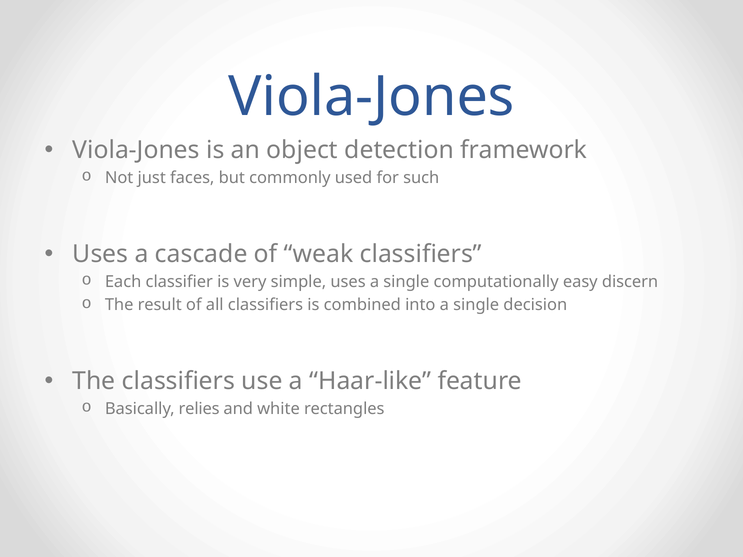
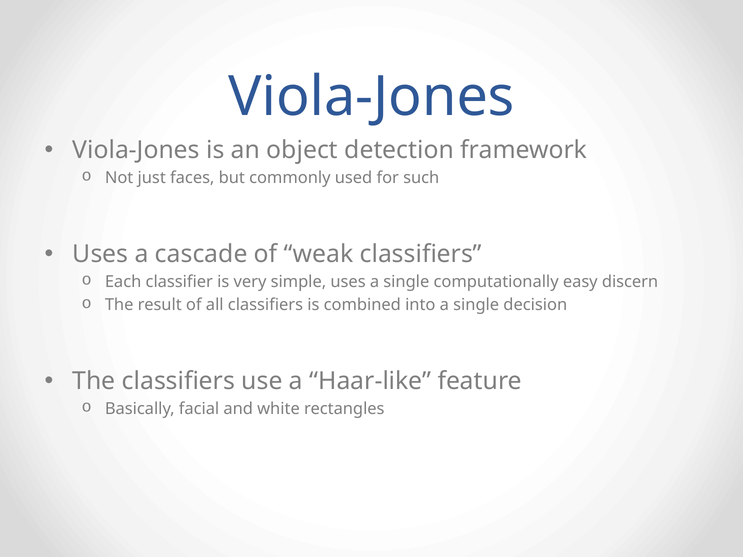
relies: relies -> facial
